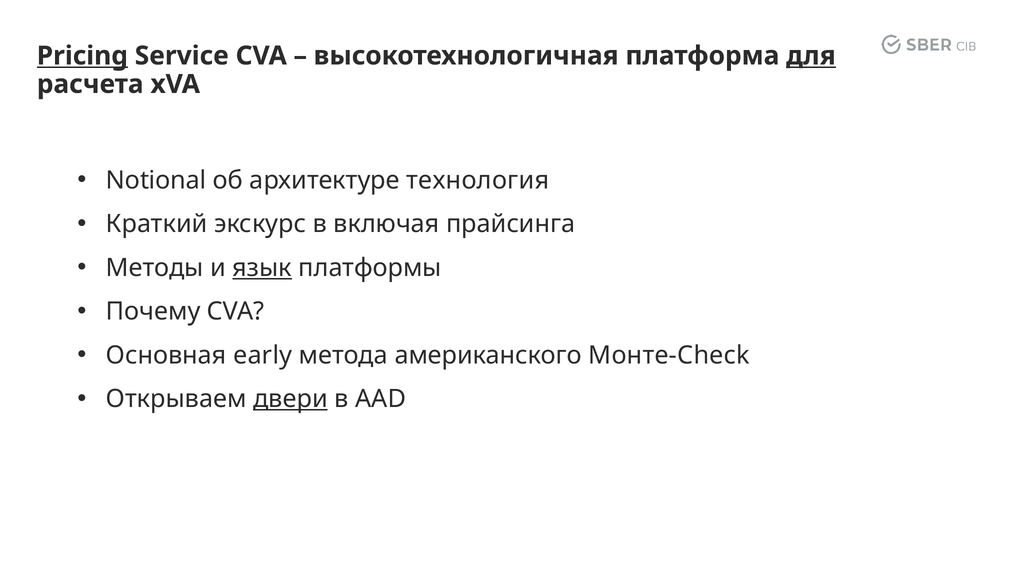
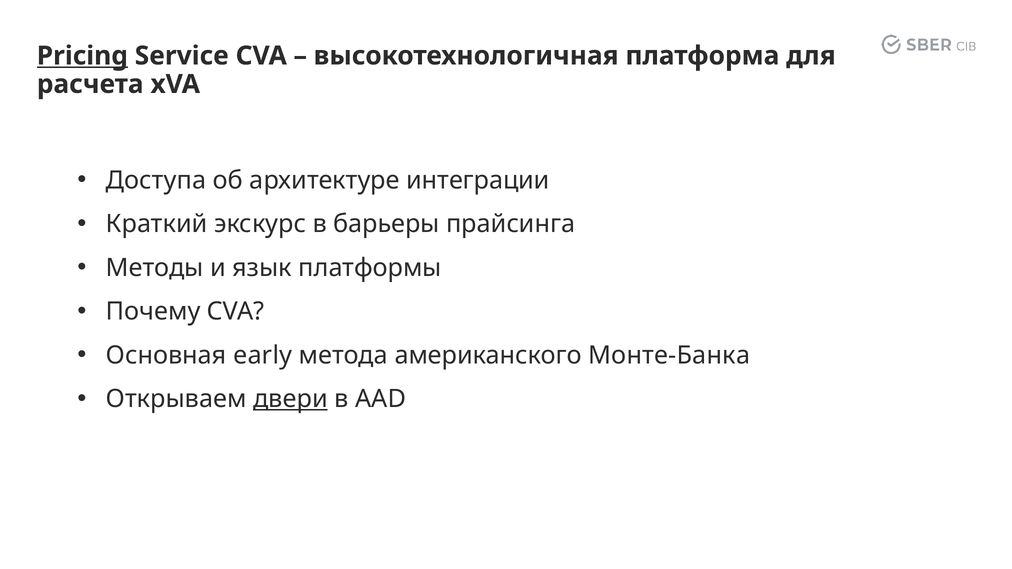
для underline: present -> none
Notional: Notional -> Доступа
технология: технология -> интеграции
включая: включая -> барьеры
язык underline: present -> none
Монте-Check: Монте-Check -> Монте-Банка
